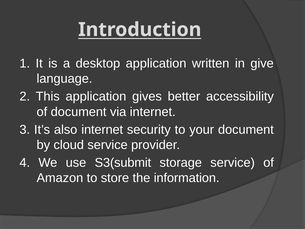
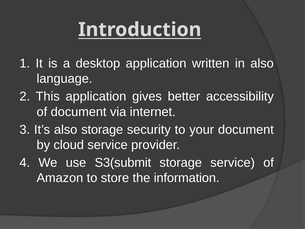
in give: give -> also
also internet: internet -> storage
